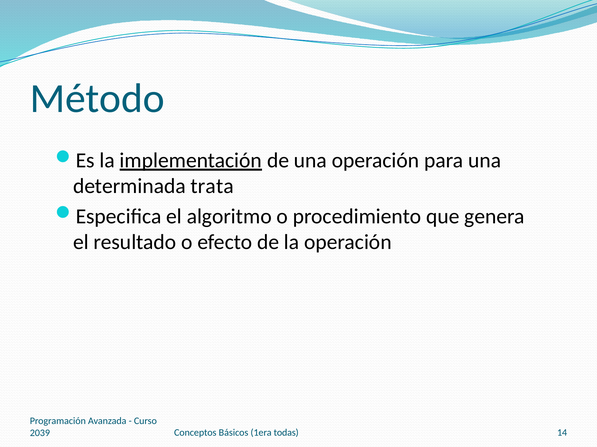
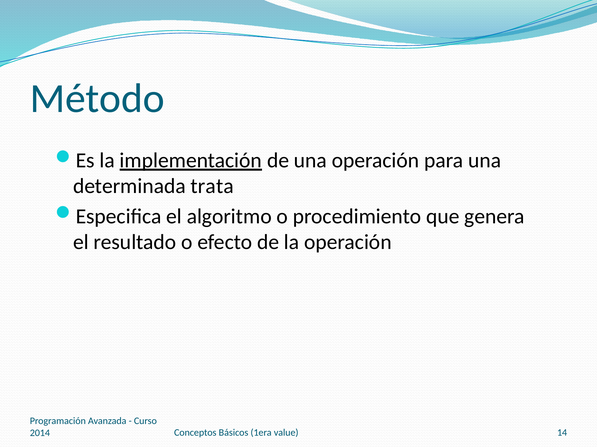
todas: todas -> value
2039: 2039 -> 2014
